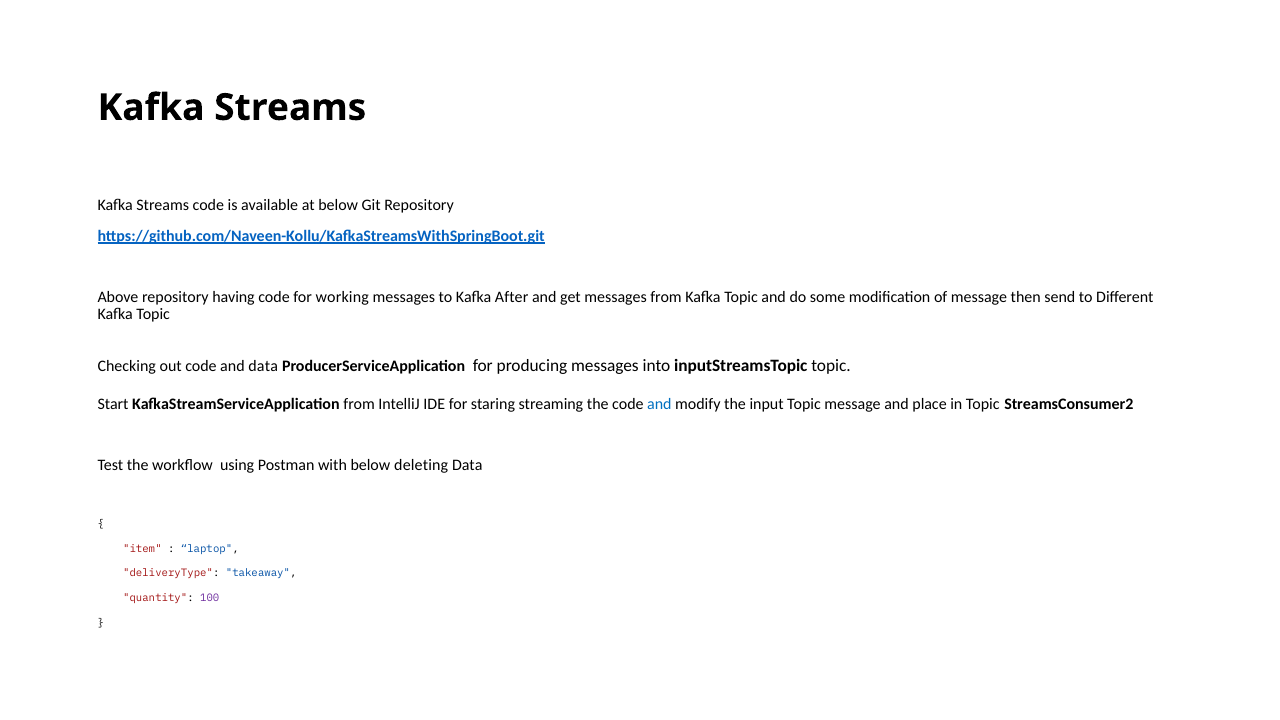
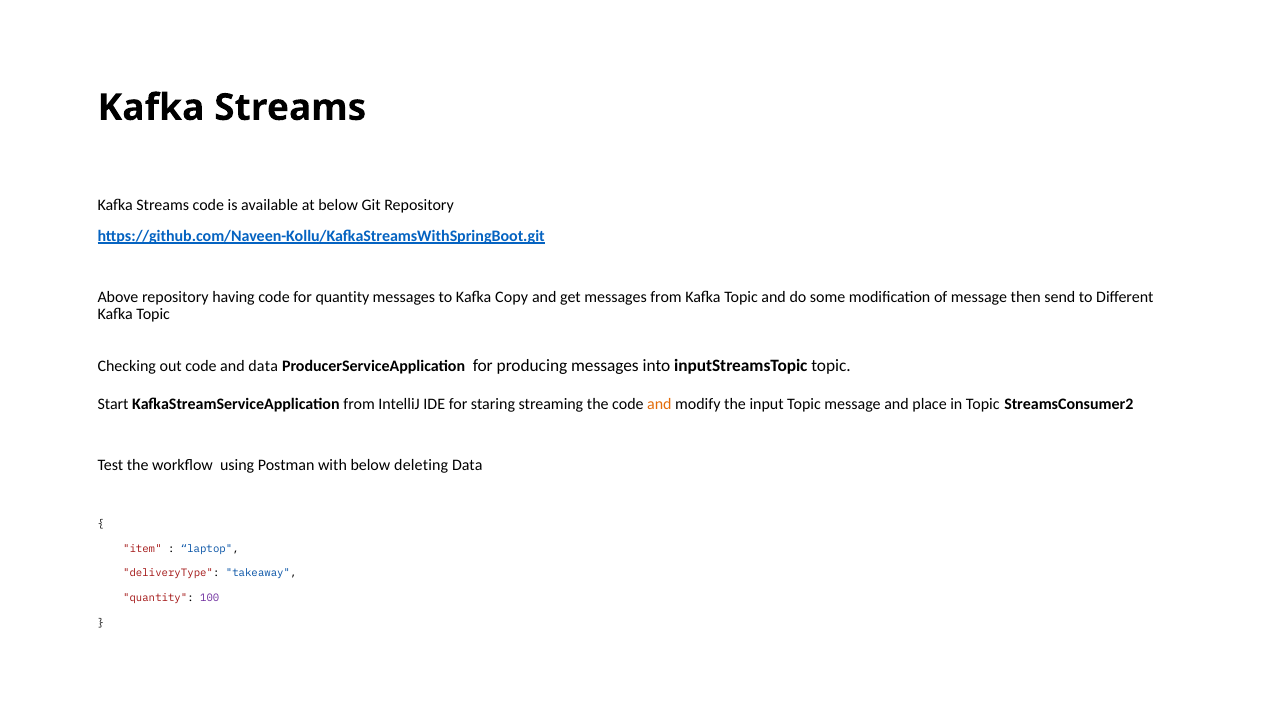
for working: working -> quantity
After: After -> Copy
and at (659, 404) colour: blue -> orange
